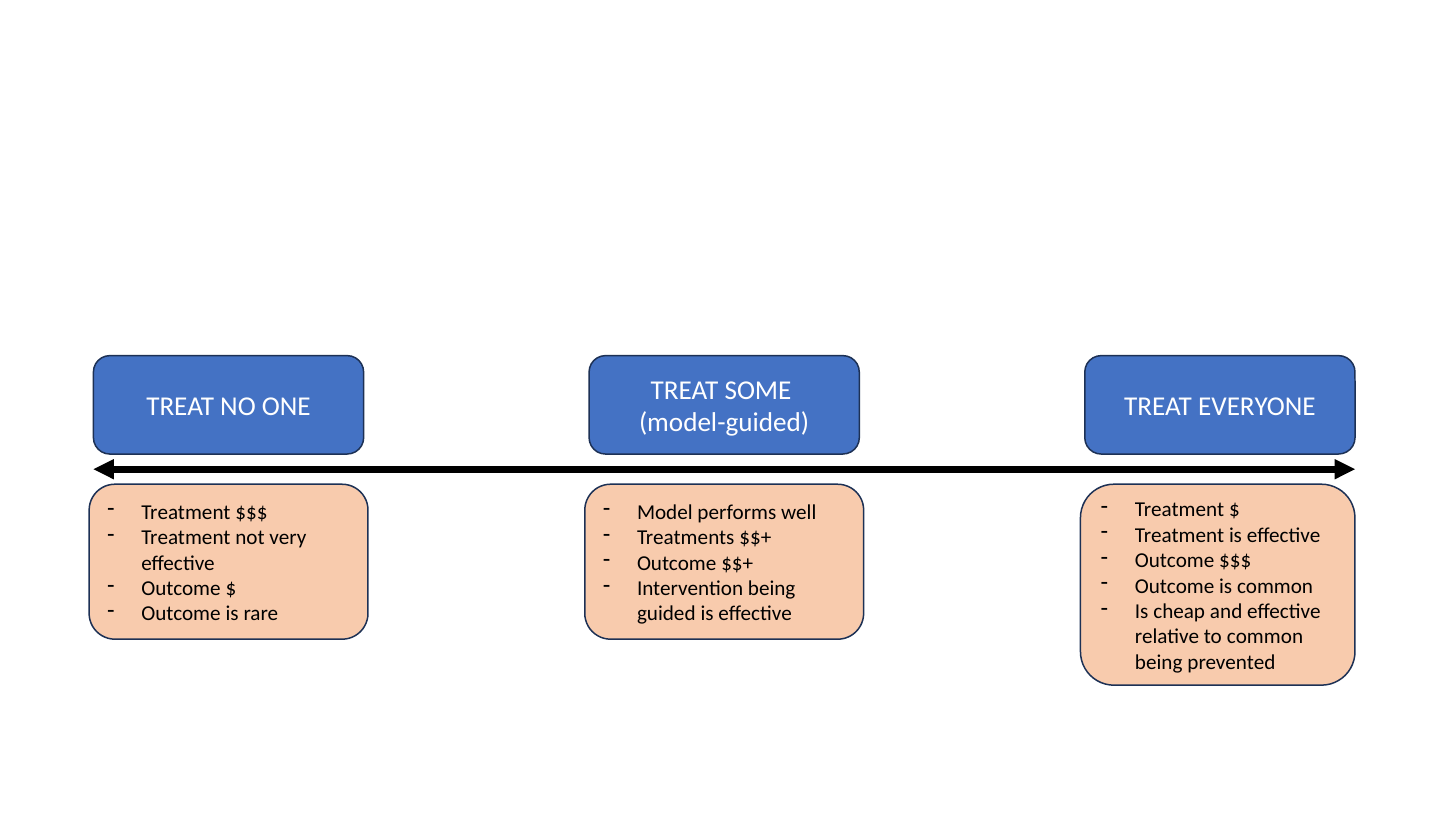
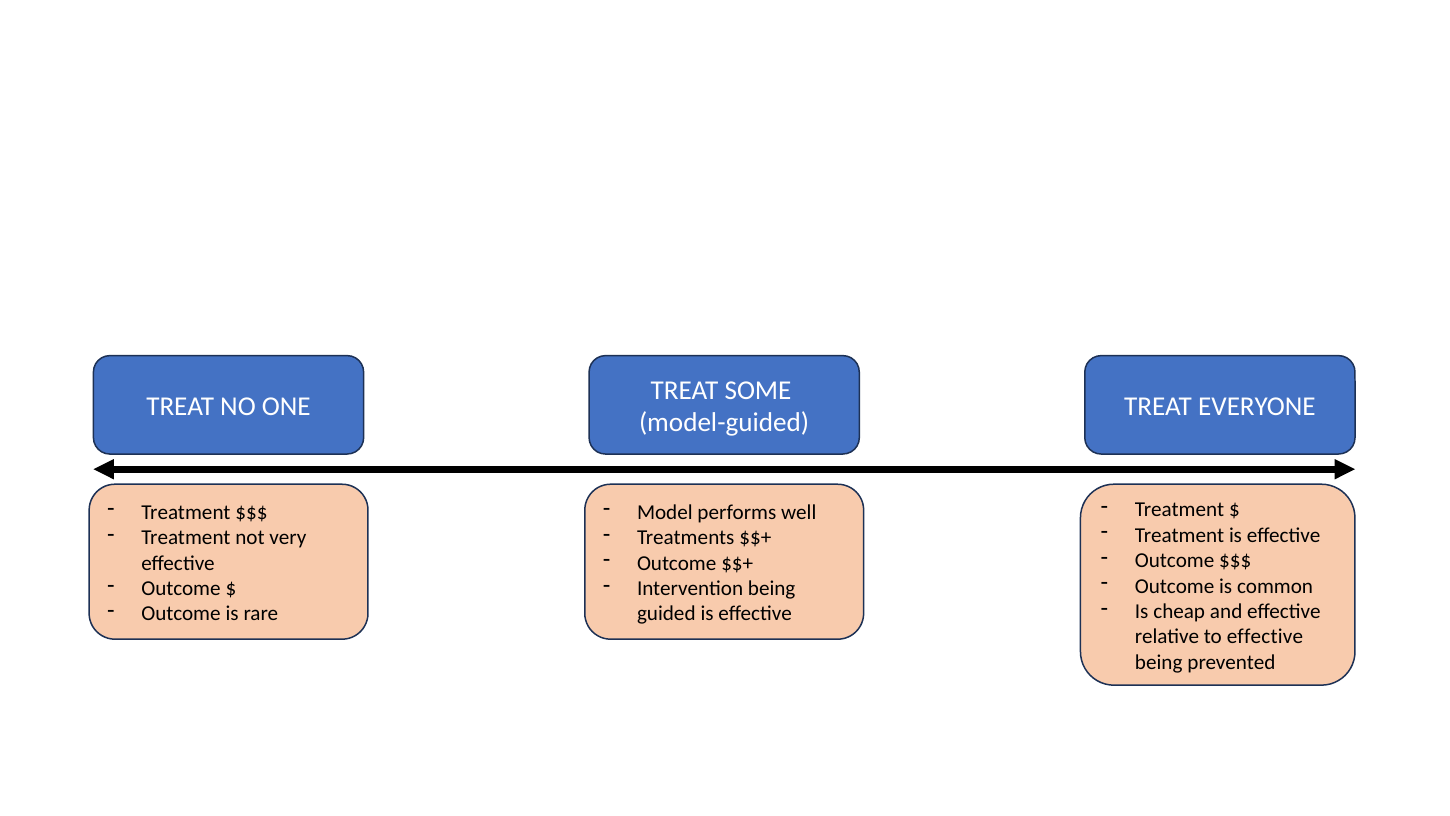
to common: common -> effective
